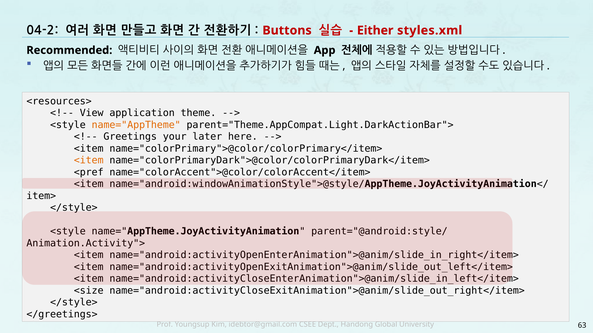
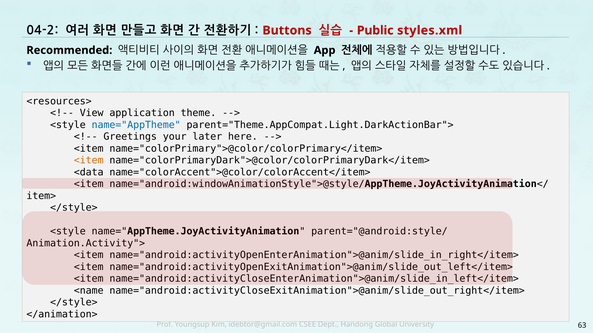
Either: Either -> Public
name="AppTheme colour: orange -> blue
<pref: <pref -> <data
<size: <size -> <name
</greetings>: </greetings> -> </animation>
